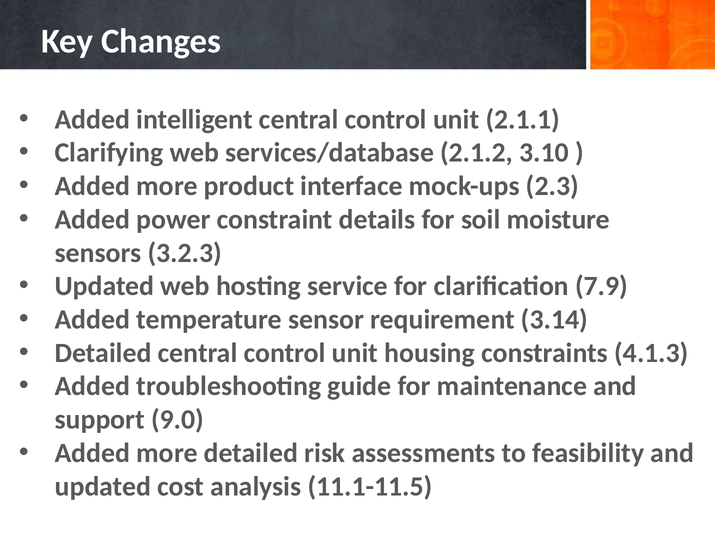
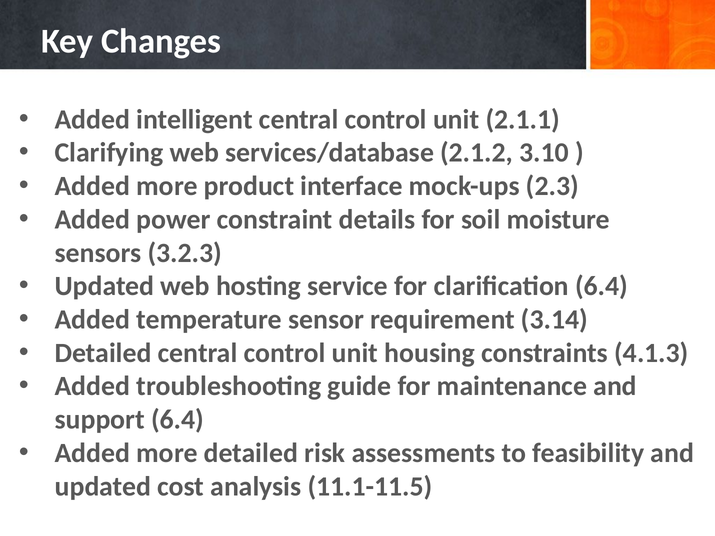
clarification 7.9: 7.9 -> 6.4
support 9.0: 9.0 -> 6.4
